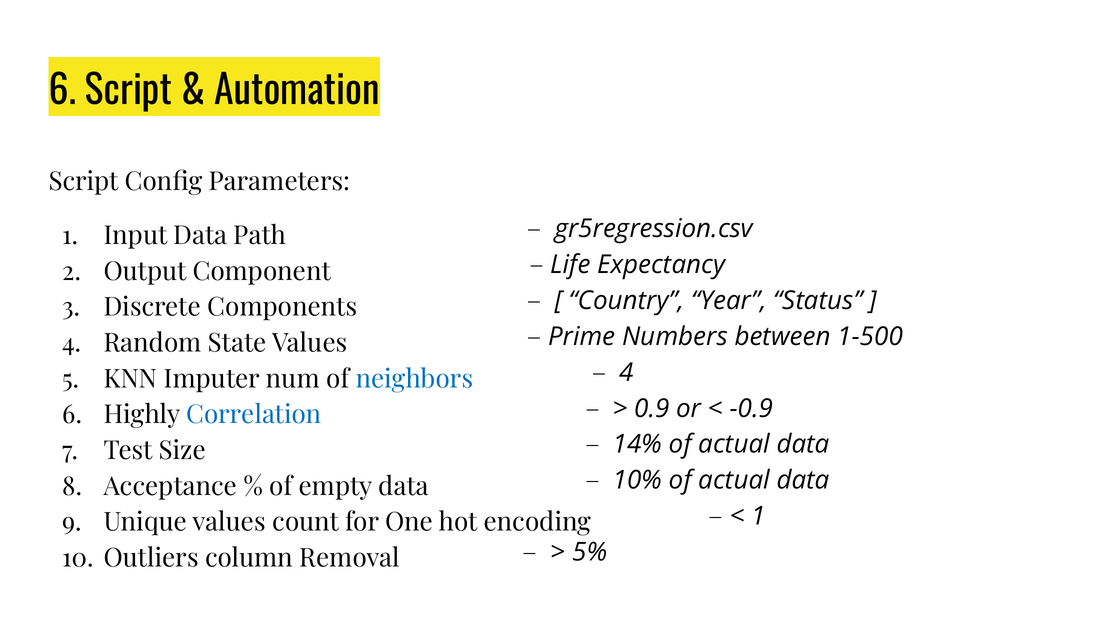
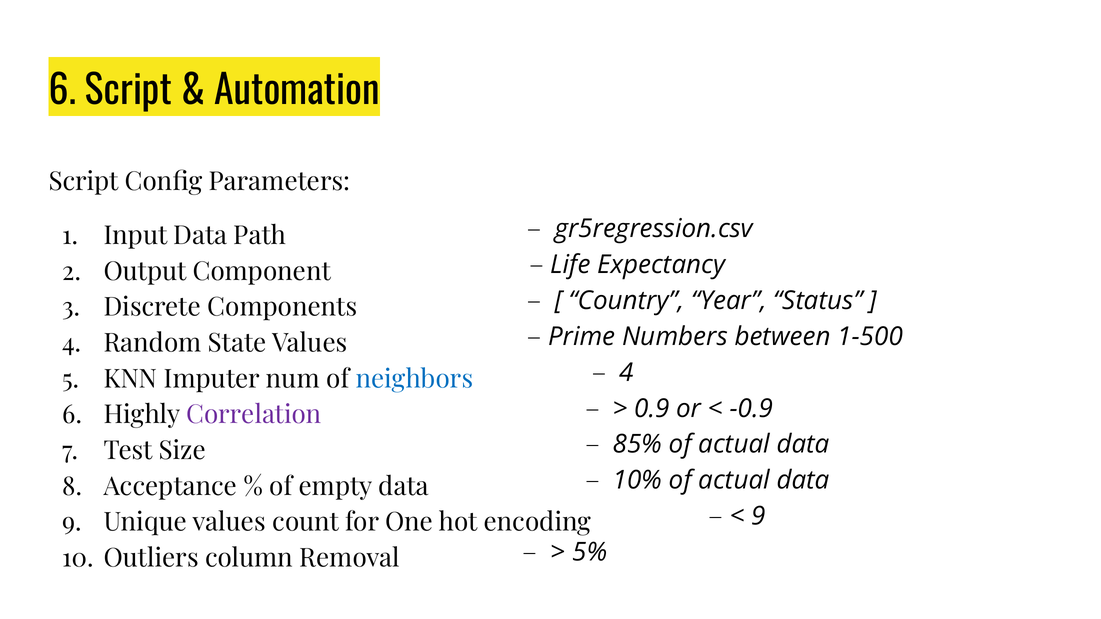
Correlation colour: blue -> purple
14%: 14% -> 85%
1 at (759, 516): 1 -> 9
